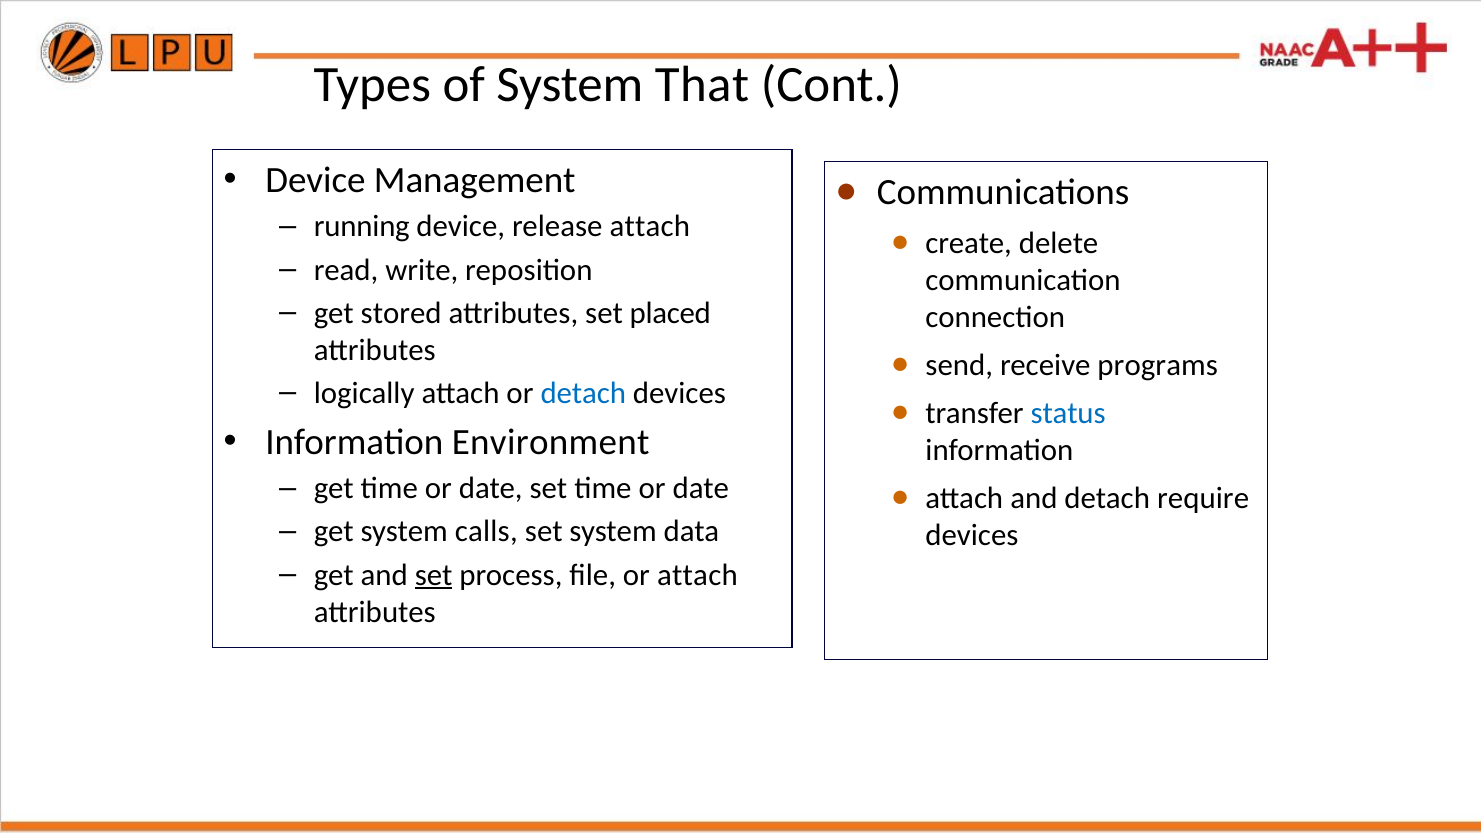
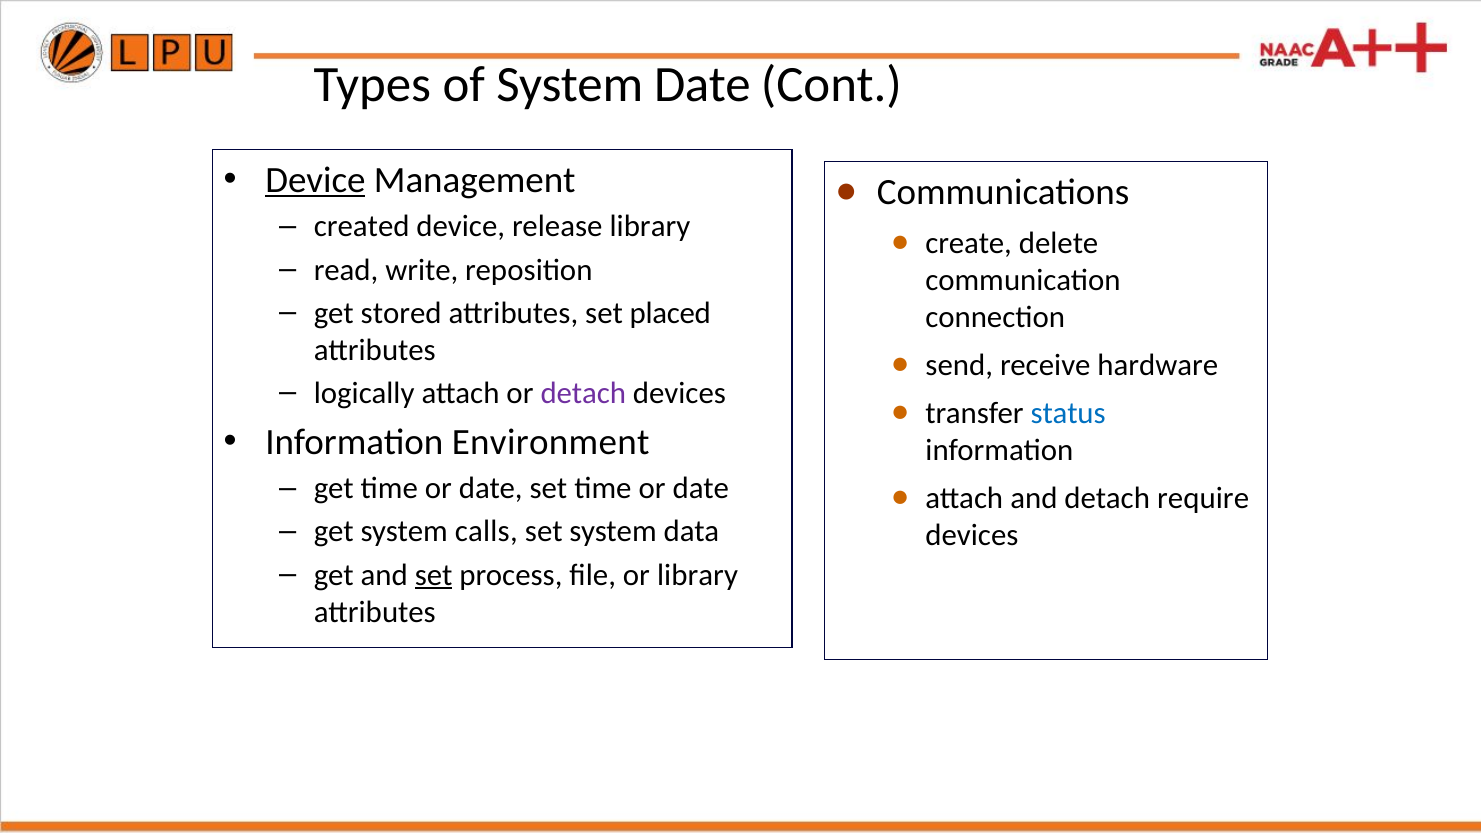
System That: That -> Date
Device at (315, 180) underline: none -> present
running: running -> created
release attach: attach -> library
programs: programs -> hardware
detach at (583, 394) colour: blue -> purple
or attach: attach -> library
